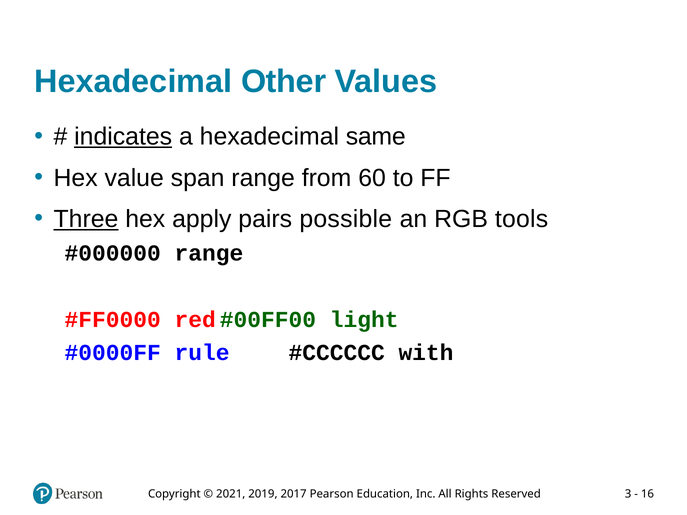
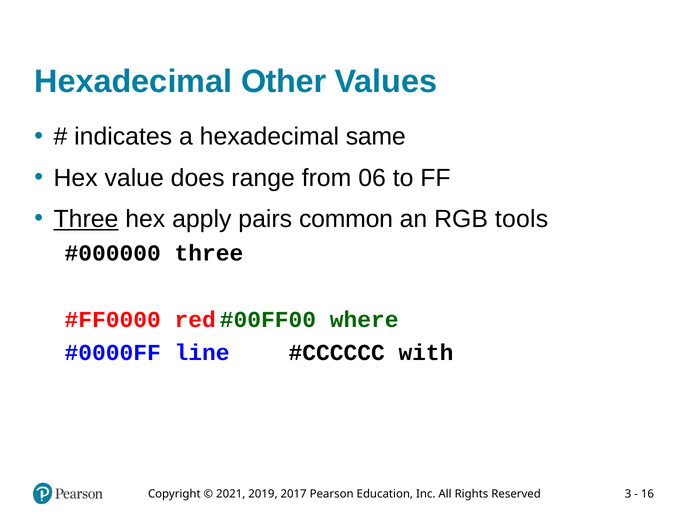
indicates underline: present -> none
span: span -> does
60: 60 -> 06
possible: possible -> common
range at (209, 253): range -> three
light: light -> where
rule: rule -> line
